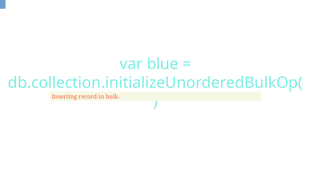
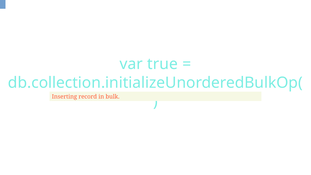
blue: blue -> true
